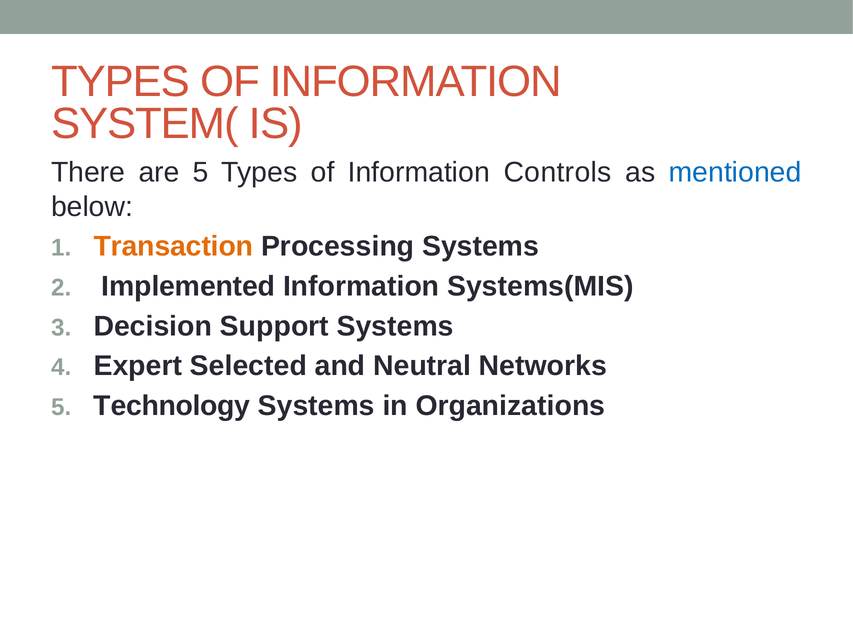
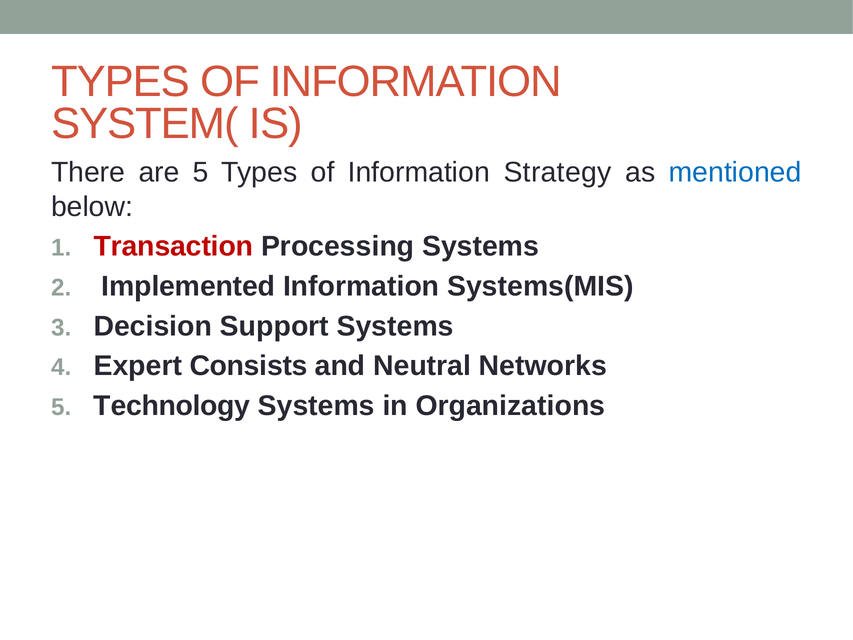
Controls: Controls -> Strategy
Transaction colour: orange -> red
Selected: Selected -> Consists
